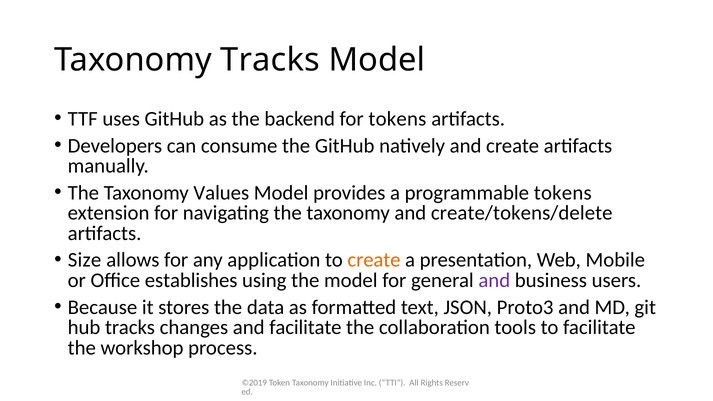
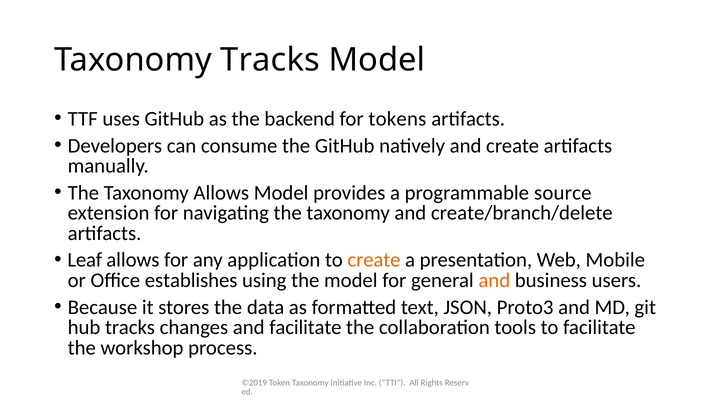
Taxonomy Values: Values -> Allows
programmable tokens: tokens -> source
create/tokens/delete: create/tokens/delete -> create/branch/delete
Size: Size -> Leaf
and at (494, 280) colour: purple -> orange
